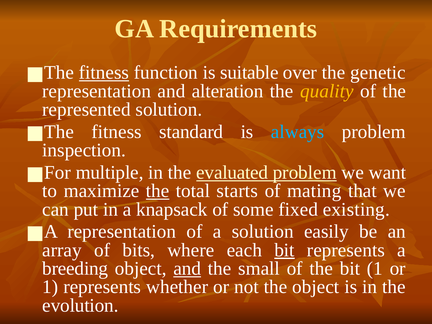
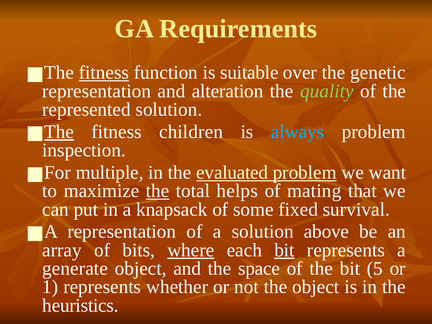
quality colour: yellow -> light green
The at (59, 132) underline: none -> present
standard: standard -> children
starts: starts -> helps
existing: existing -> survival
easily: easily -> above
where underline: none -> present
breeding: breeding -> generate
and at (187, 268) underline: present -> none
small: small -> space
bit 1: 1 -> 5
evolution: evolution -> heuristics
